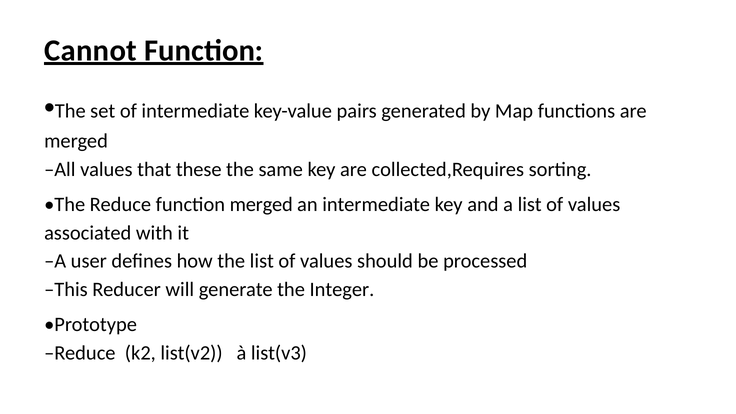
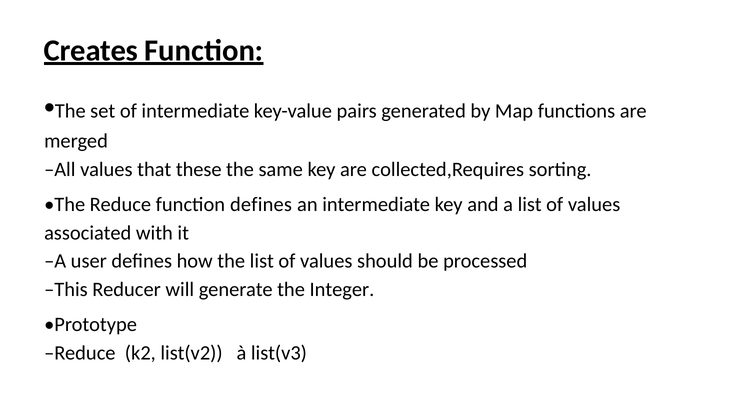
Cannot: Cannot -> Creates
function merged: merged -> defines
